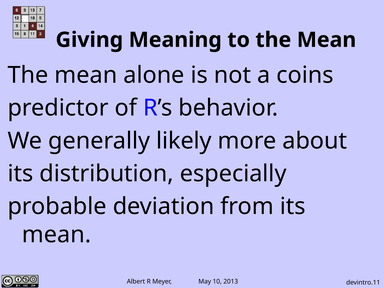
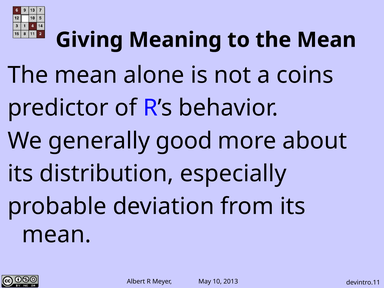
likely: likely -> good
